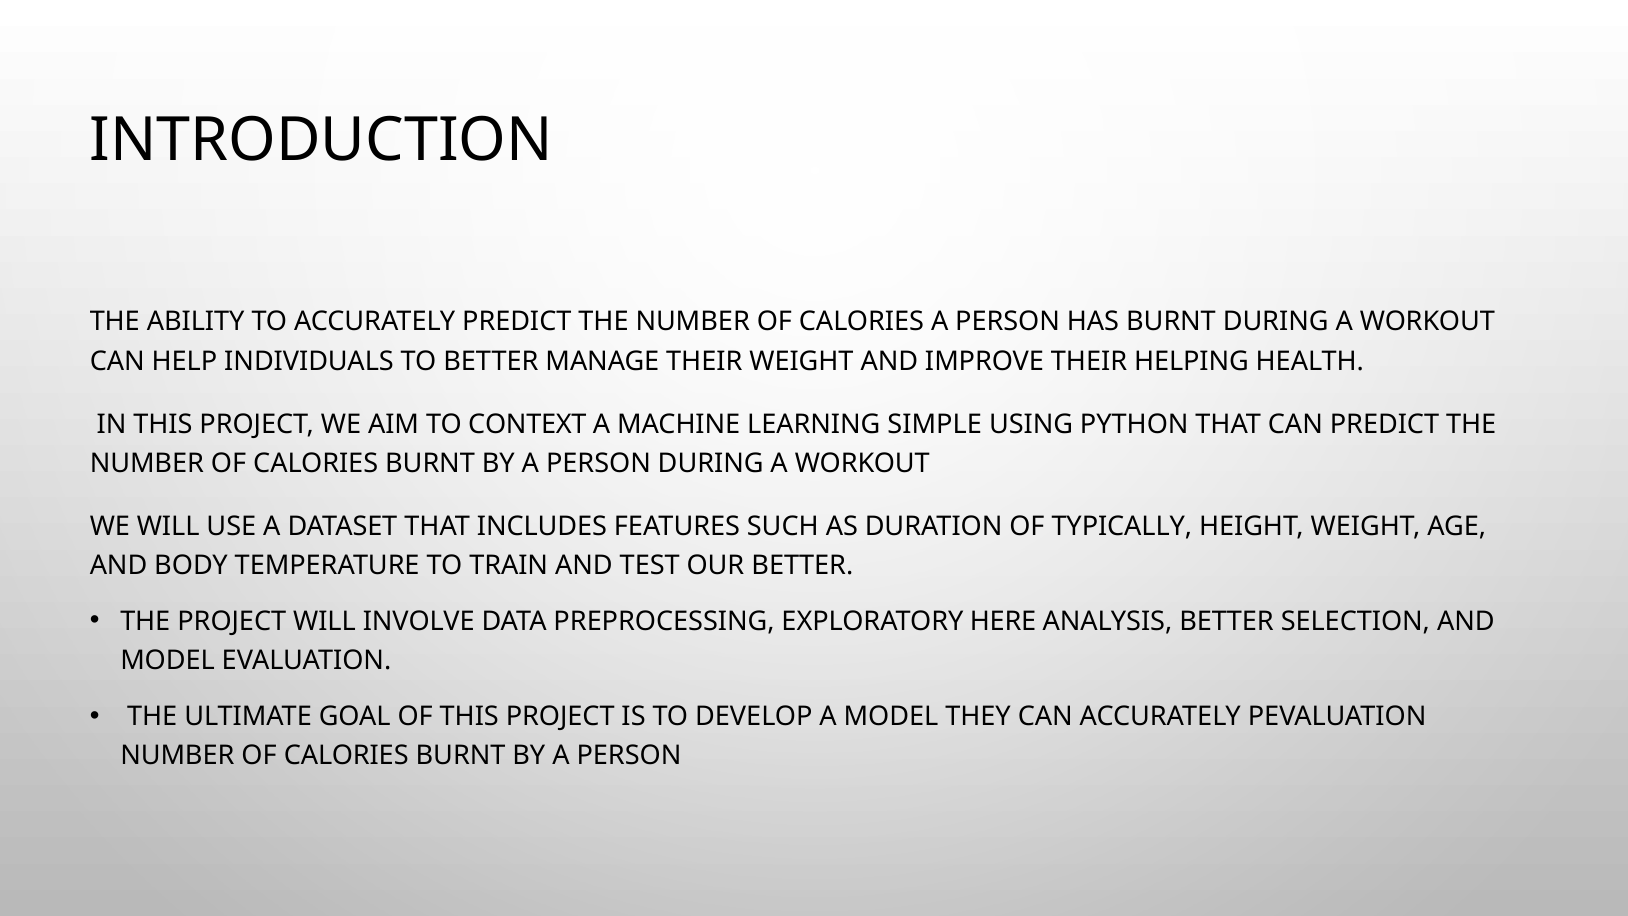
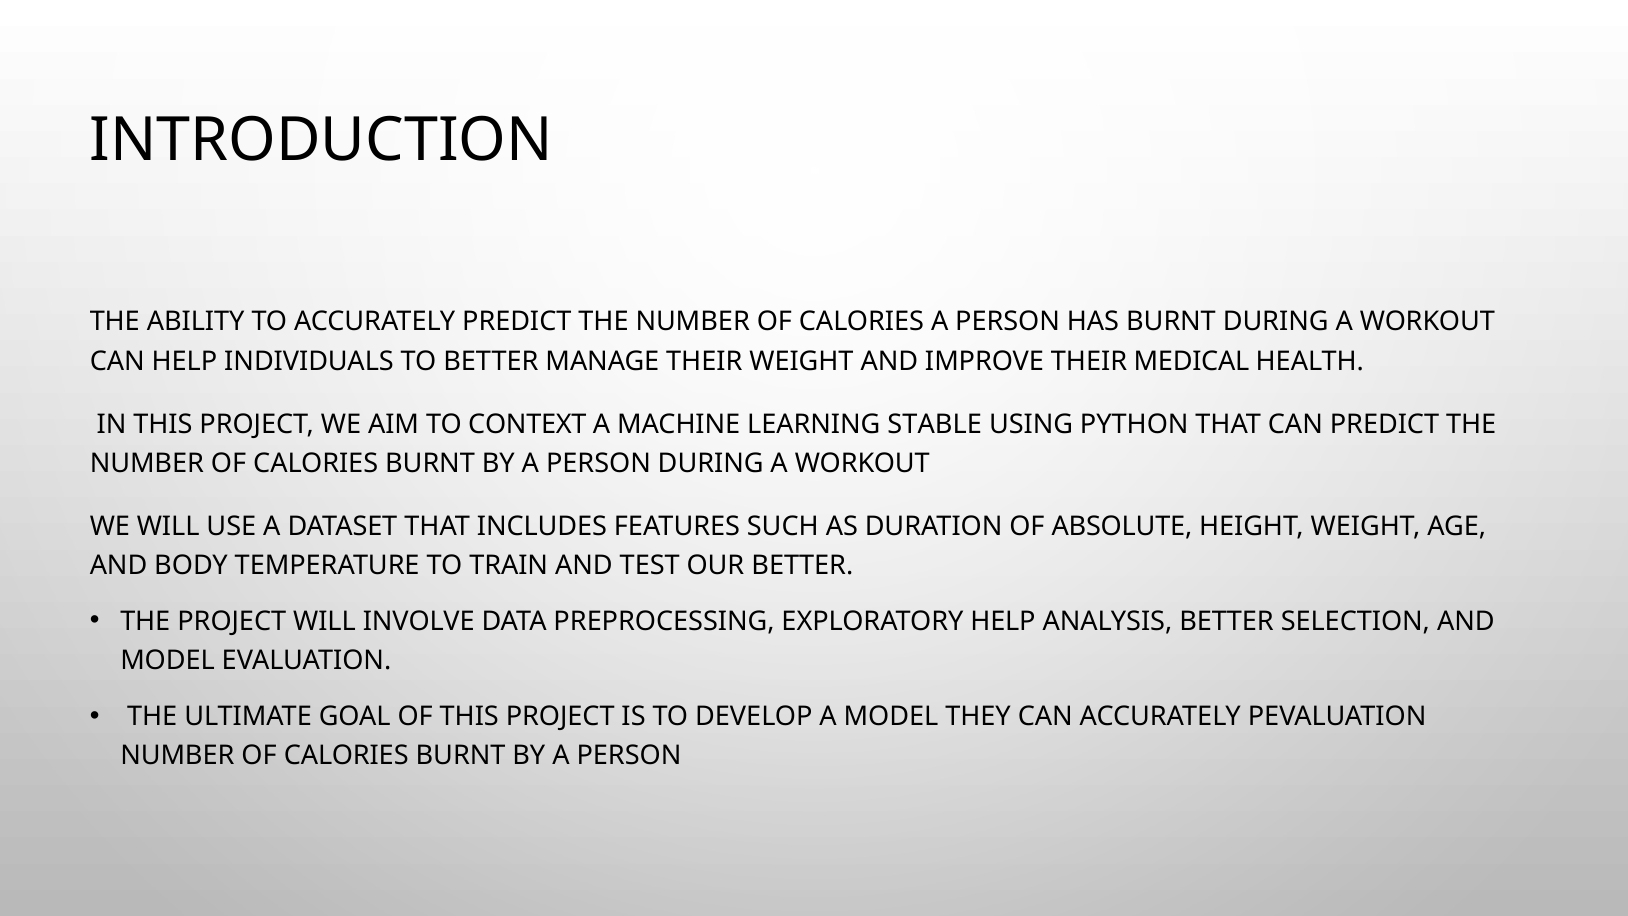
HELPING: HELPING -> MEDICAL
SIMPLE: SIMPLE -> STABLE
TYPICALLY: TYPICALLY -> ABSOLUTE
EXPLORATORY HERE: HERE -> HELP
